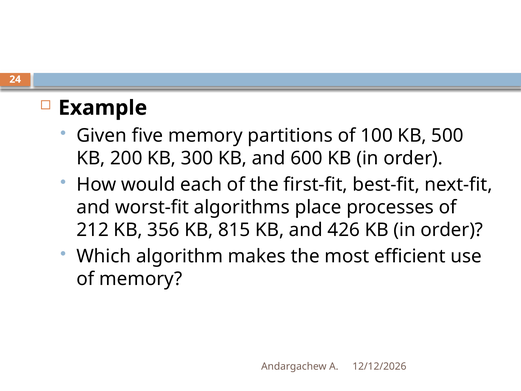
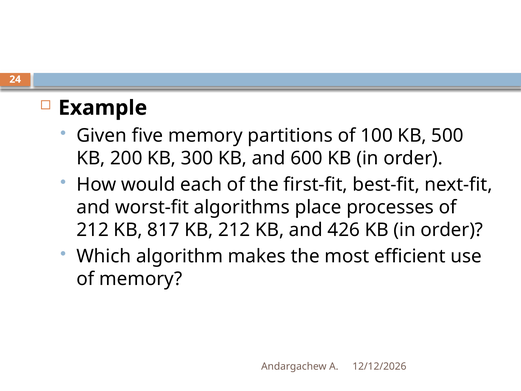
356: 356 -> 817
KB 815: 815 -> 212
